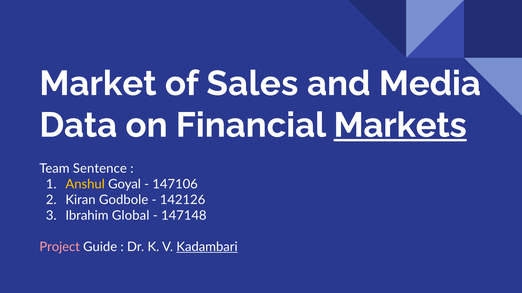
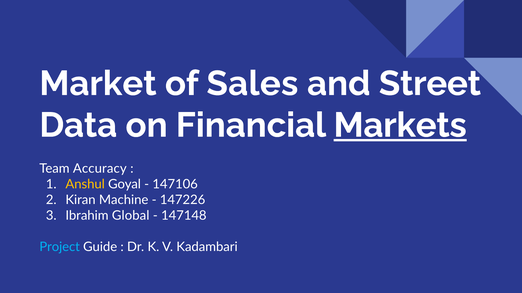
Media: Media -> Street
Sentence: Sentence -> Accuracy
Godbole: Godbole -> Machine
142126: 142126 -> 147226
Project colour: pink -> light blue
Kadambari underline: present -> none
